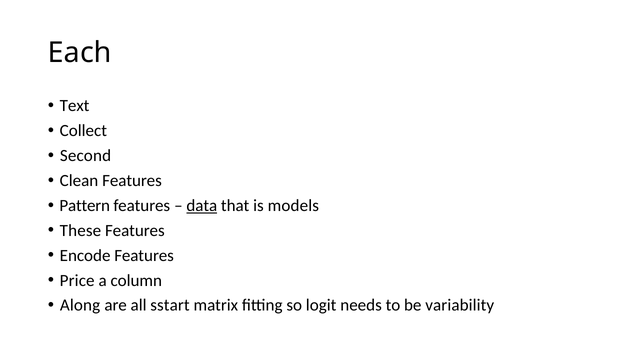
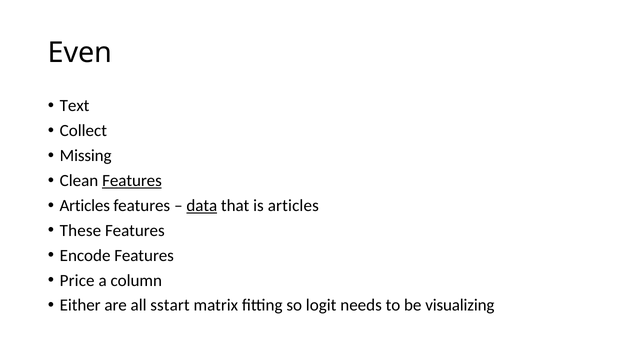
Each: Each -> Even
Second: Second -> Missing
Features at (132, 180) underline: none -> present
Pattern at (85, 205): Pattern -> Articles
is models: models -> articles
Along: Along -> Either
variability: variability -> visualizing
